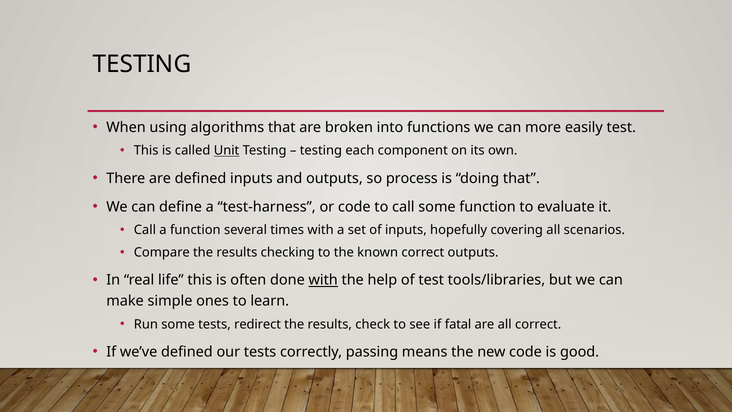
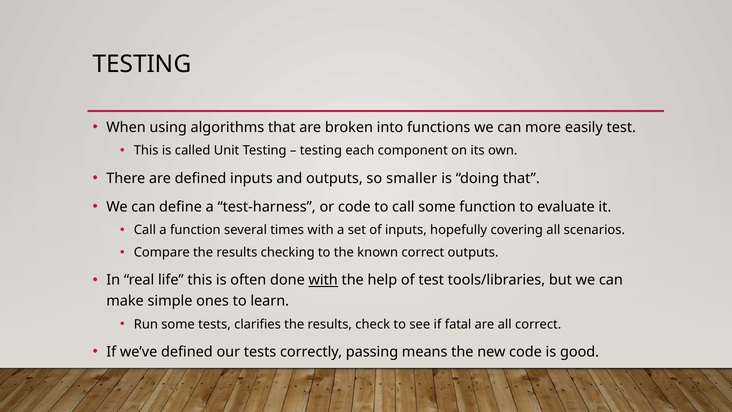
Unit underline: present -> none
process: process -> smaller
redirect: redirect -> clarifies
